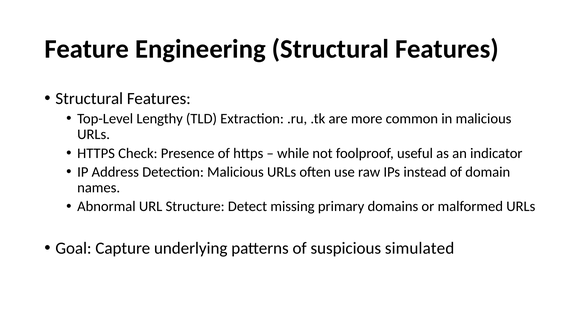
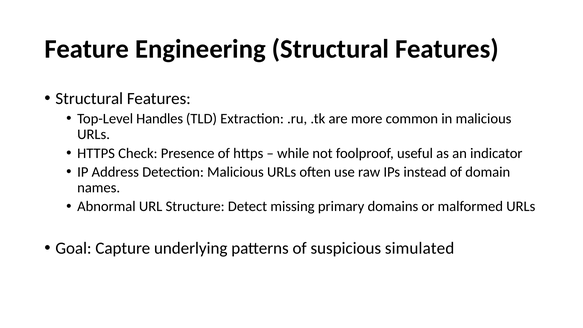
Lengthy: Lengthy -> Handles
